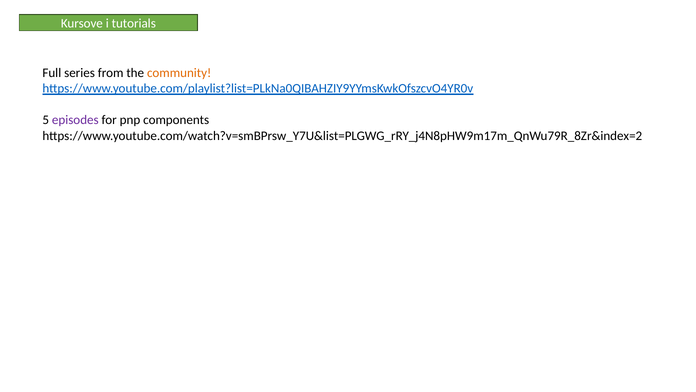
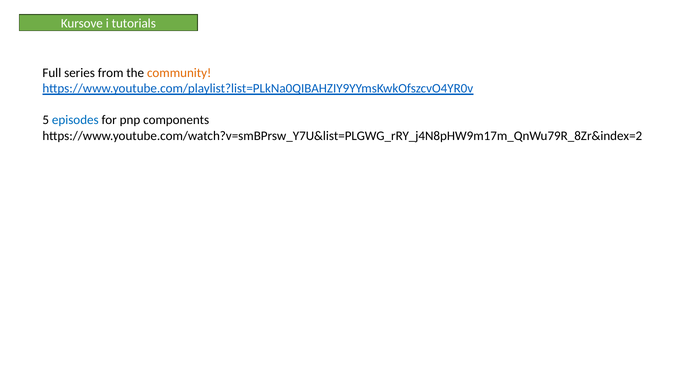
episodes colour: purple -> blue
